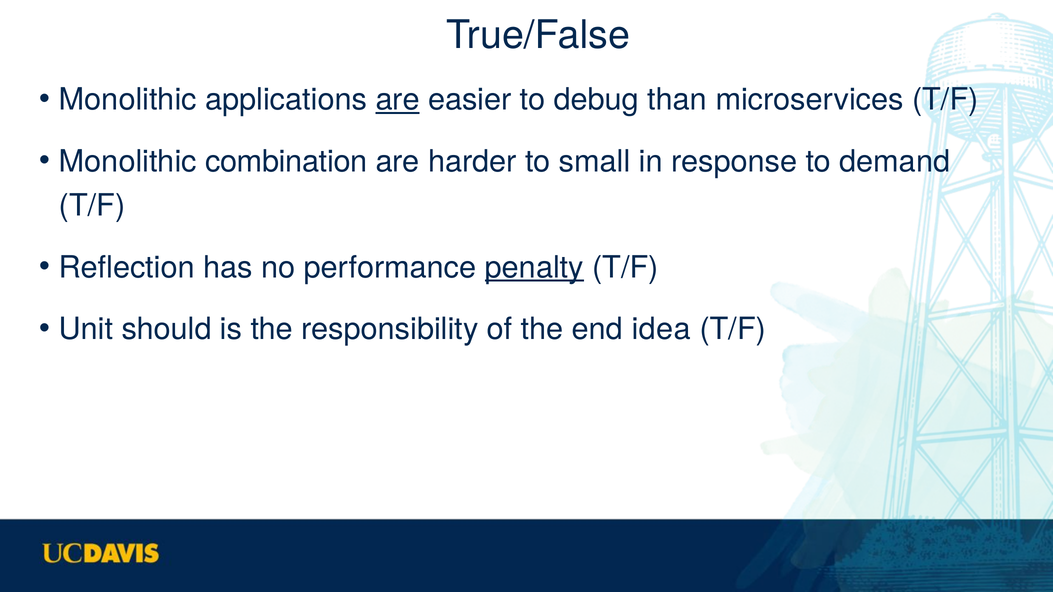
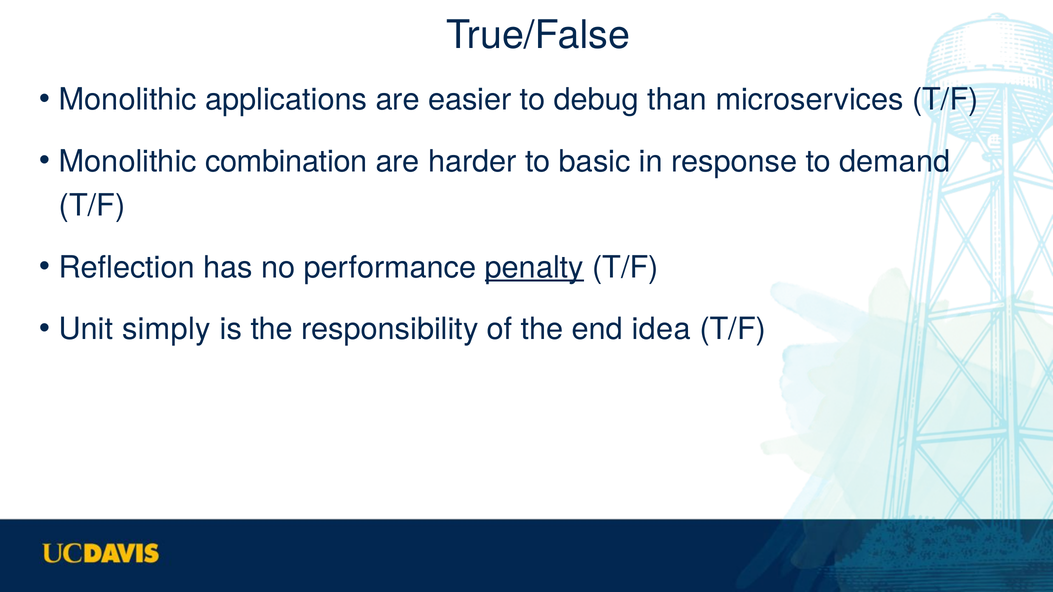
are at (398, 100) underline: present -> none
small: small -> basic
should: should -> simply
